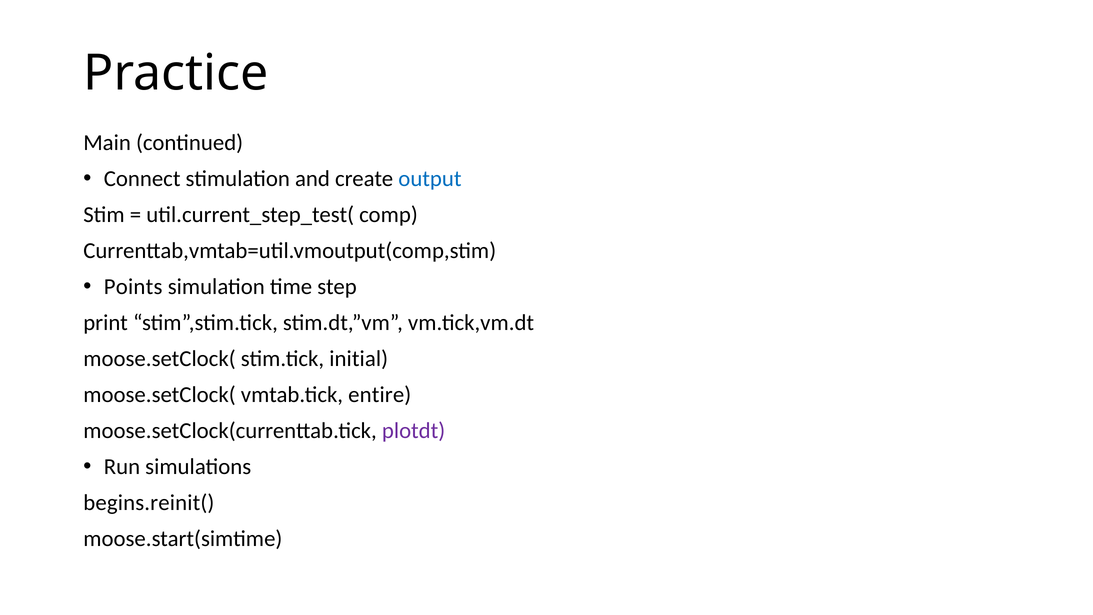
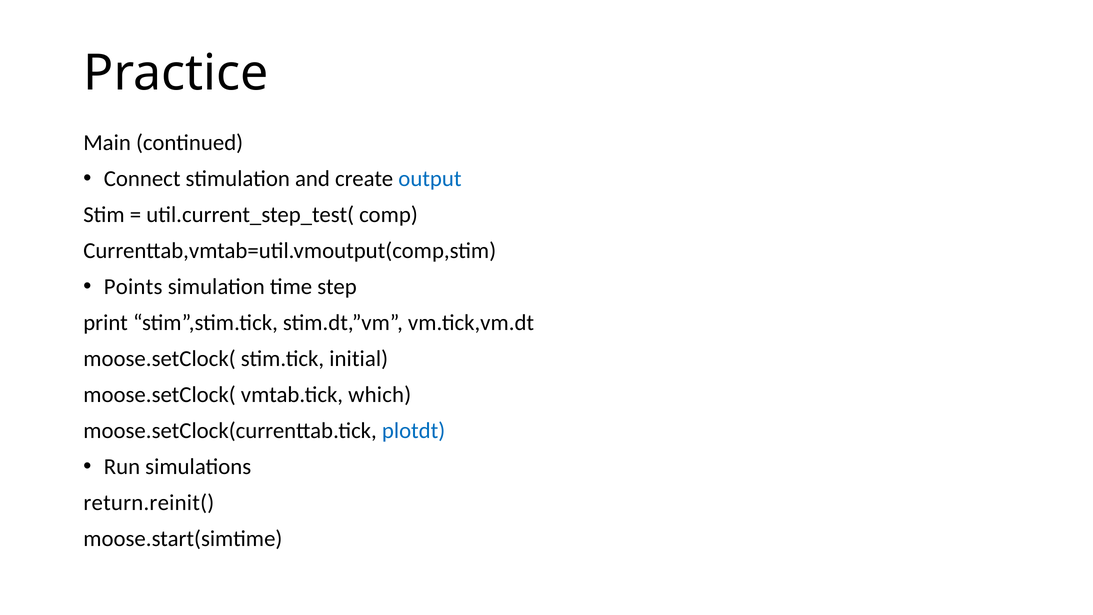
entire: entire -> which
plotdt colour: purple -> blue
begins.reinit(: begins.reinit( -> return.reinit(
